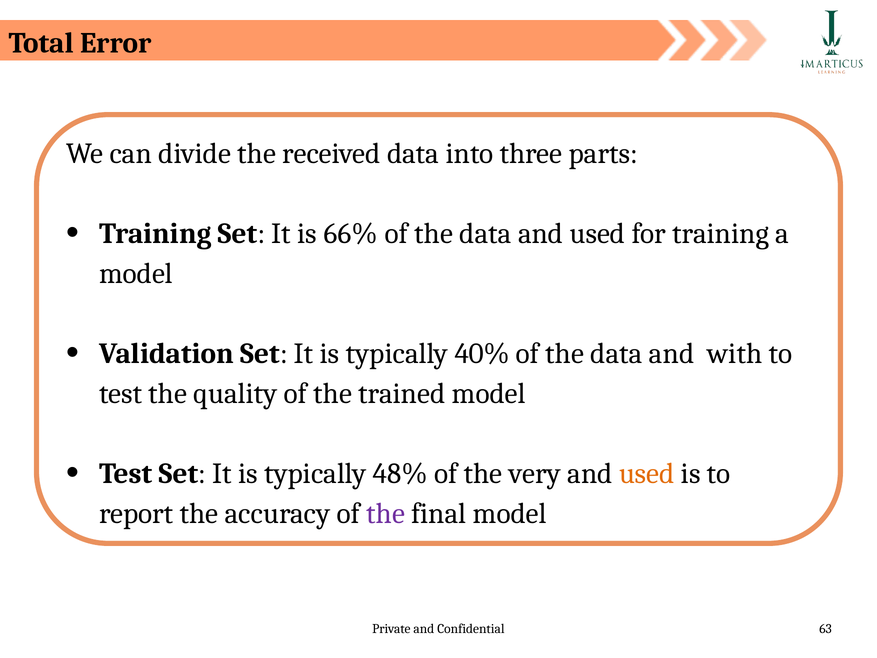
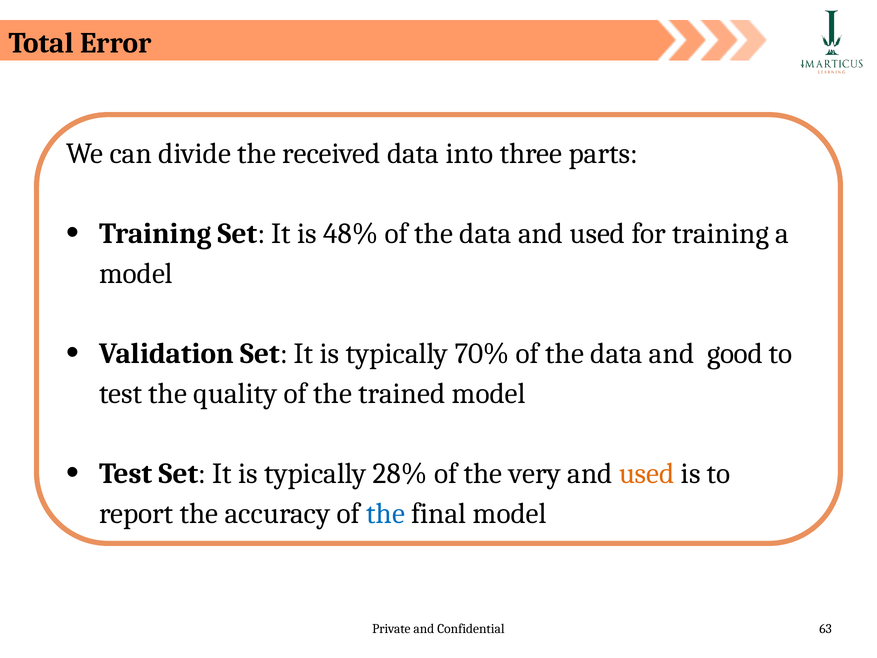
66%: 66% -> 48%
40%: 40% -> 70%
with: with -> good
48%: 48% -> 28%
the at (386, 513) colour: purple -> blue
